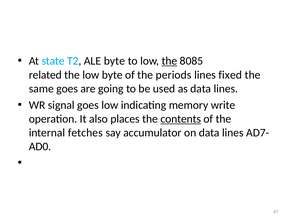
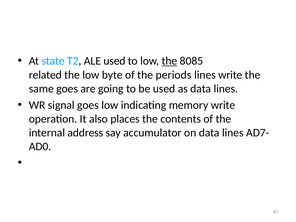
ALE byte: byte -> used
lines fixed: fixed -> write
contents underline: present -> none
fetches: fetches -> address
